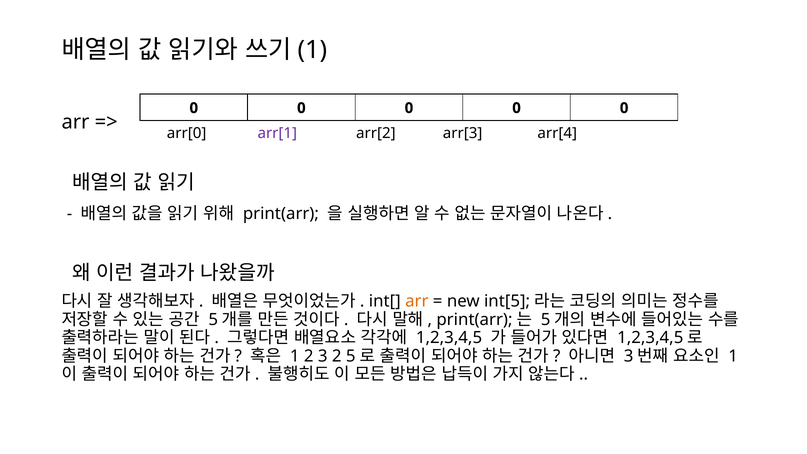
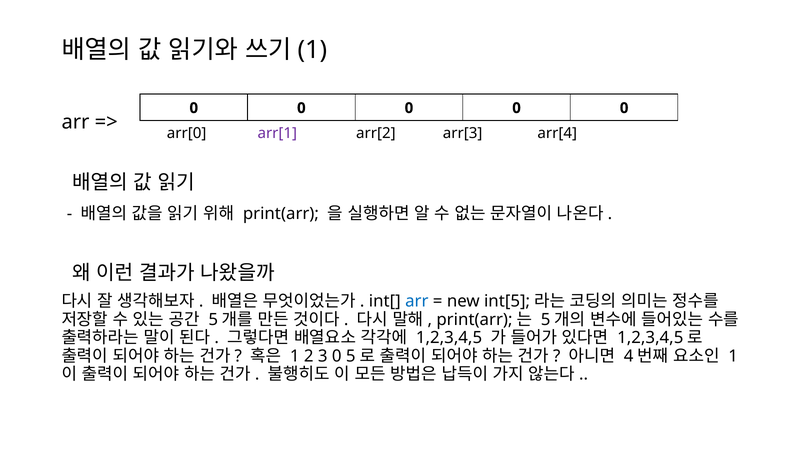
arr at (417, 301) colour: orange -> blue
3 2: 2 -> 0
3 at (629, 356): 3 -> 4
